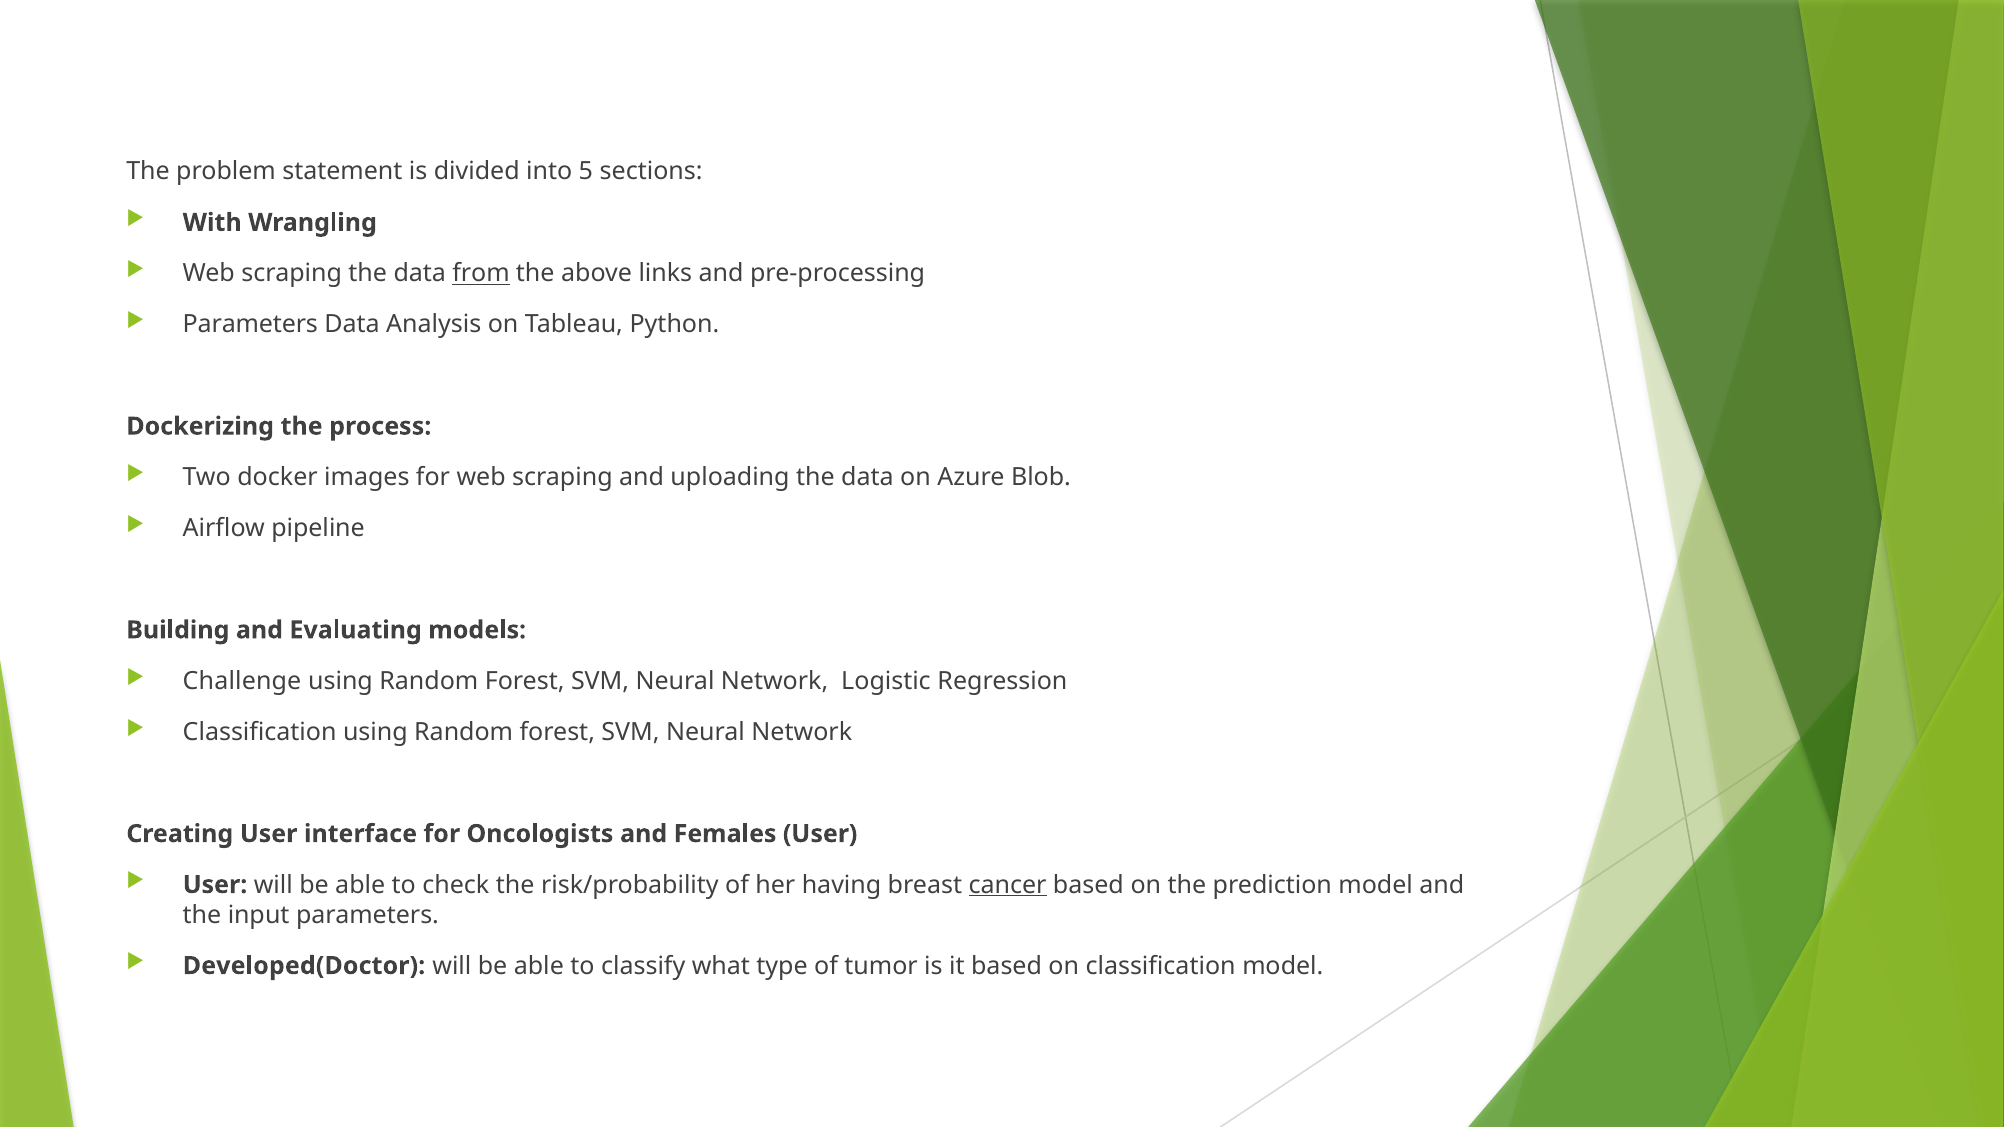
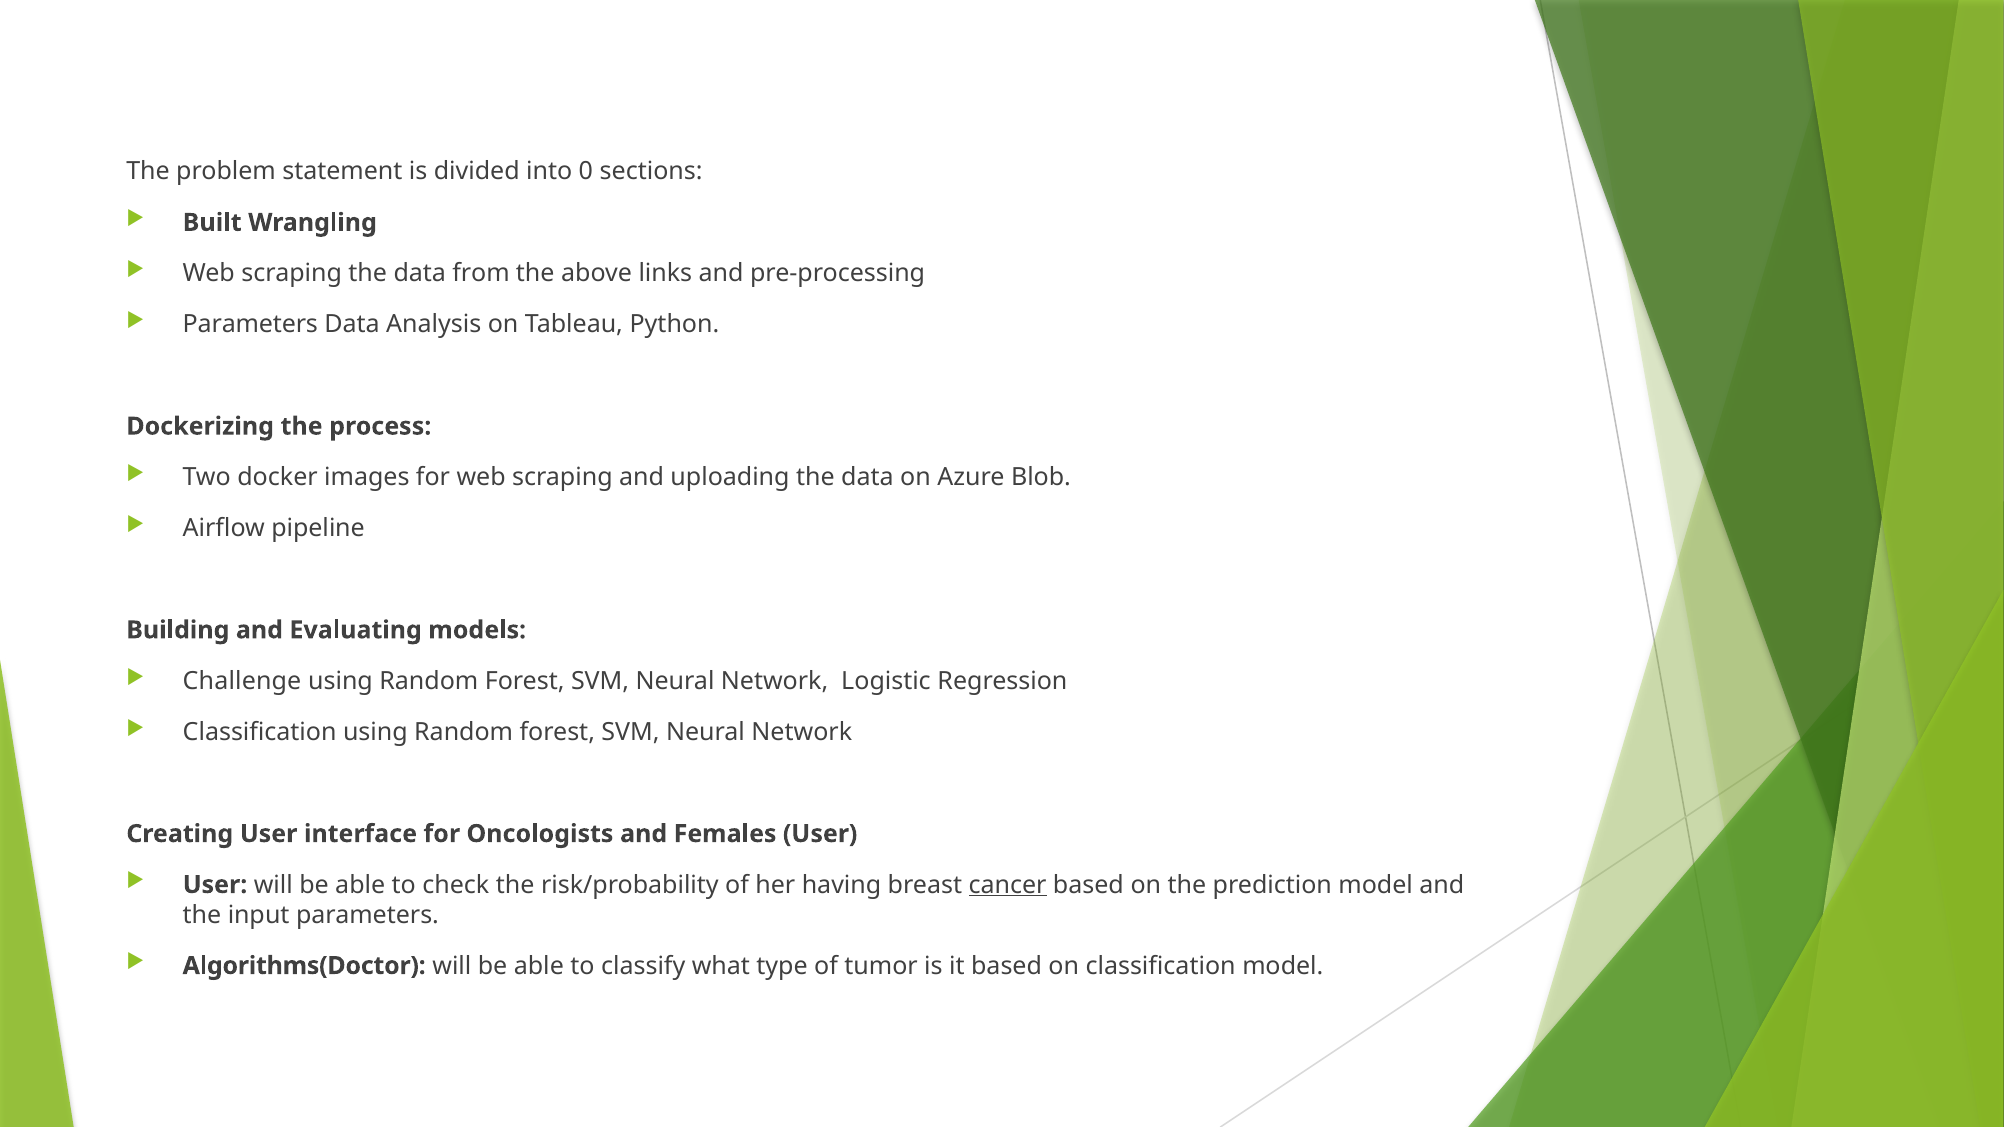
5: 5 -> 0
With: With -> Built
from underline: present -> none
Developed(Doctor: Developed(Doctor -> Algorithms(Doctor
